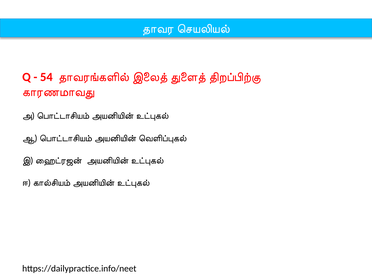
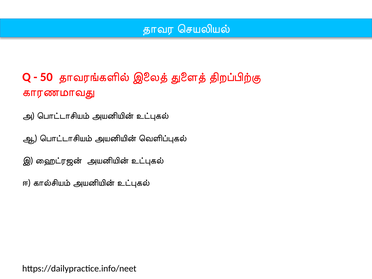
54: 54 -> 50
